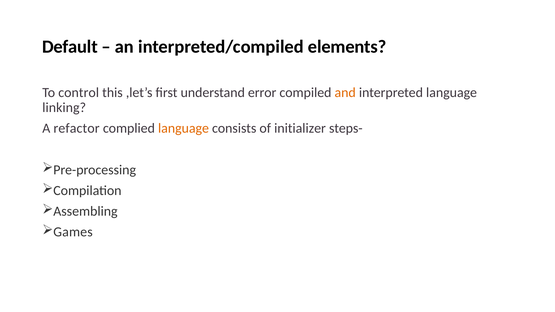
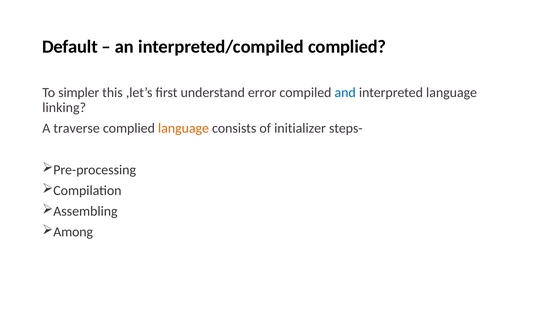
interpreted/compiled elements: elements -> complied
control: control -> simpler
and colour: orange -> blue
refactor: refactor -> traverse
Games: Games -> Among
